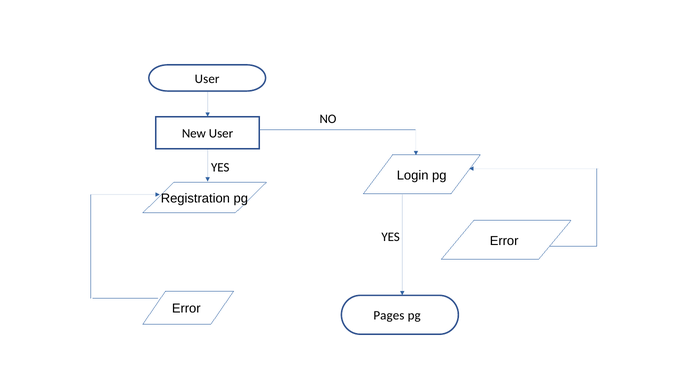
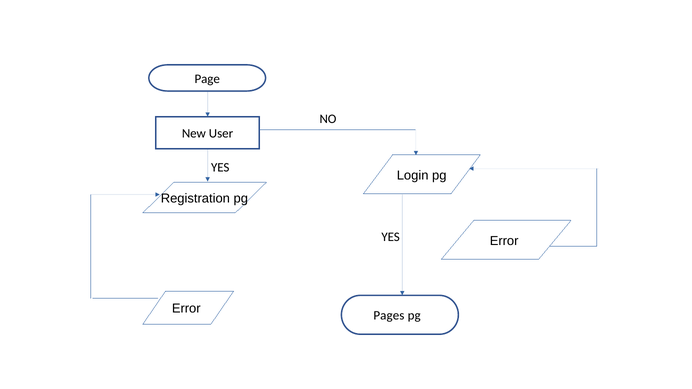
User at (207, 79): User -> Page
